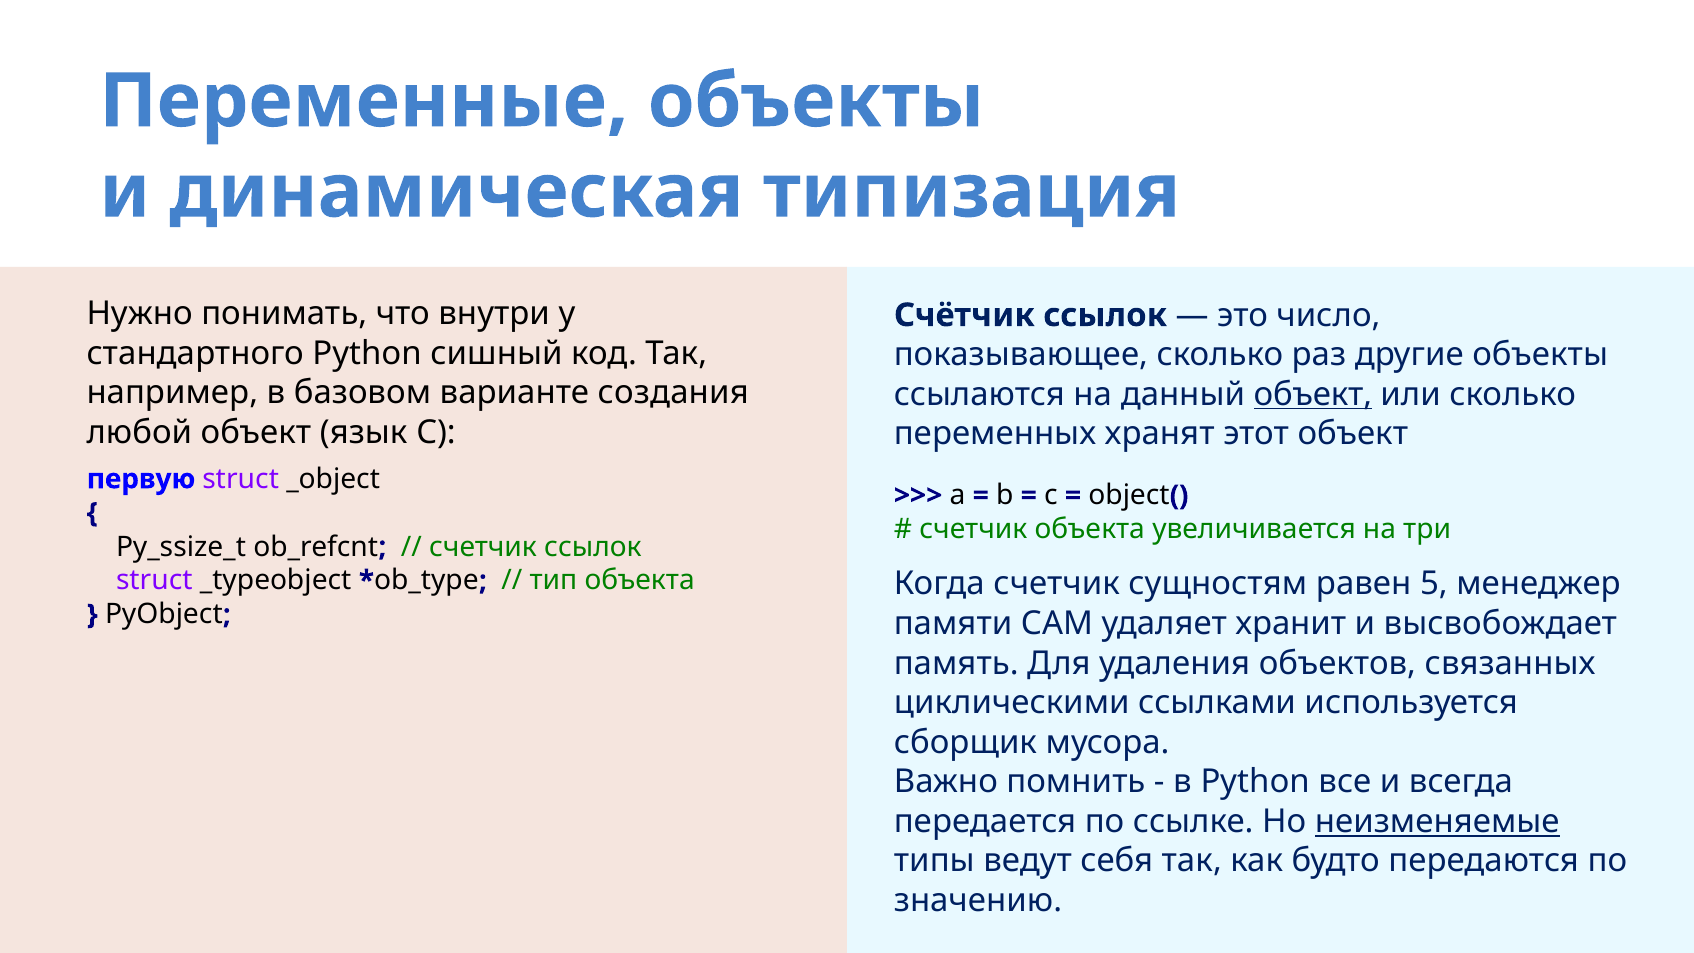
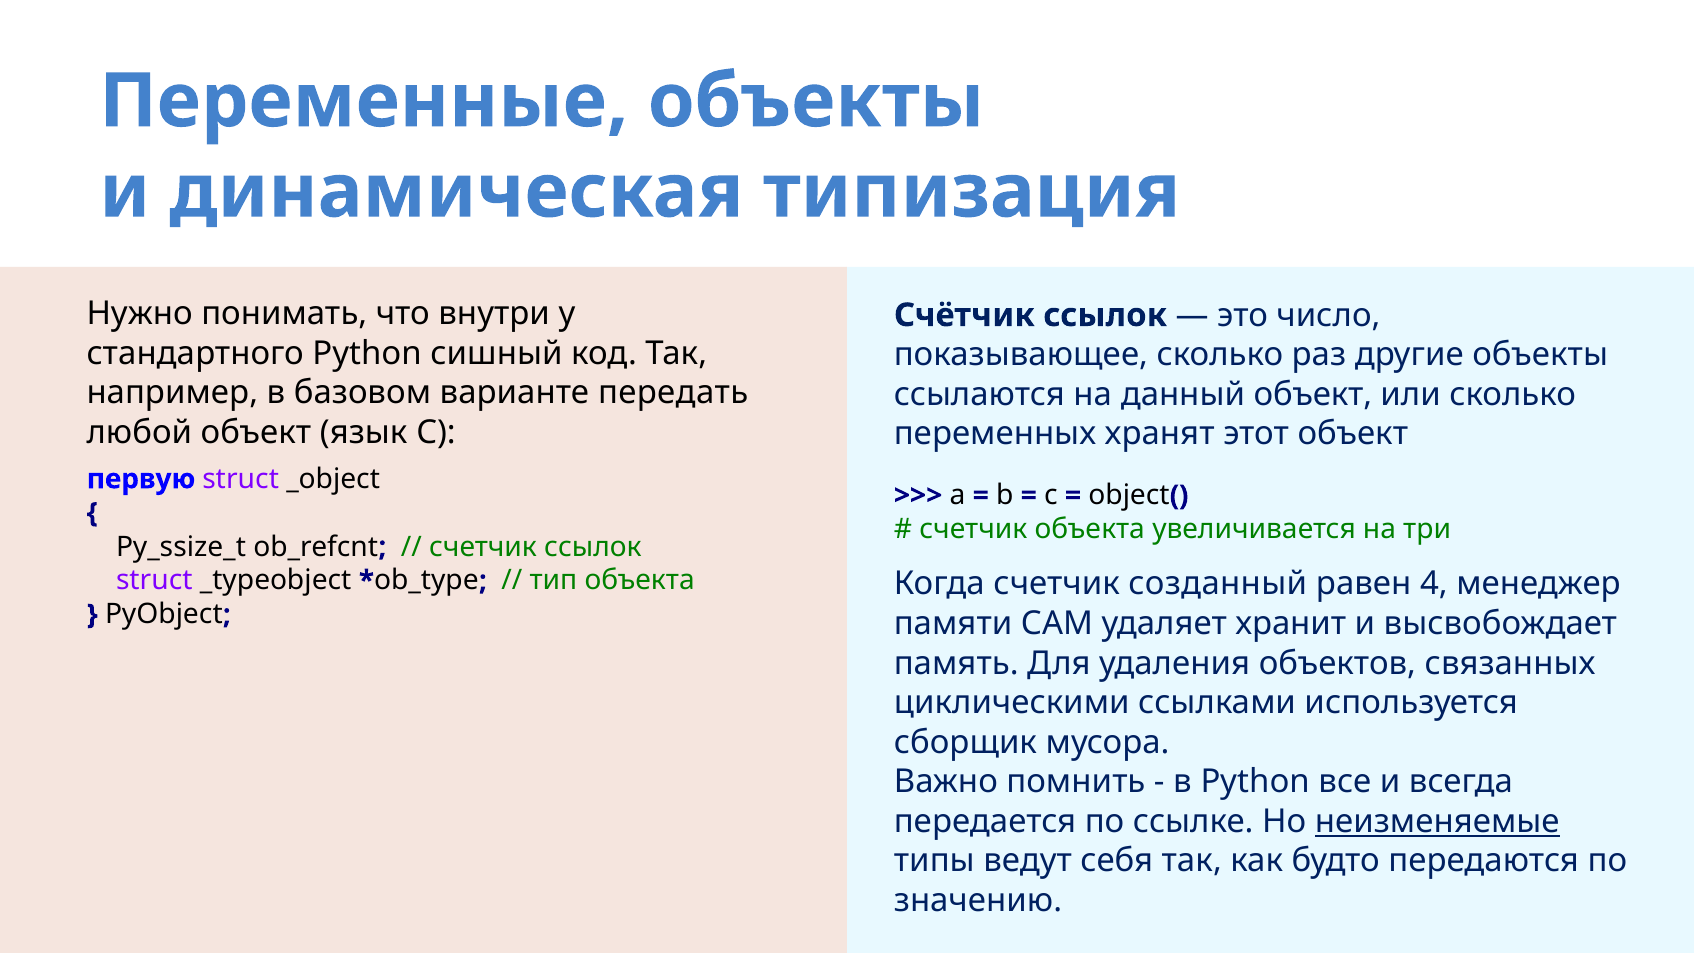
создания: создания -> передать
объект at (1313, 394) underline: present -> none
сущностям: сущностям -> созданный
5: 5 -> 4
